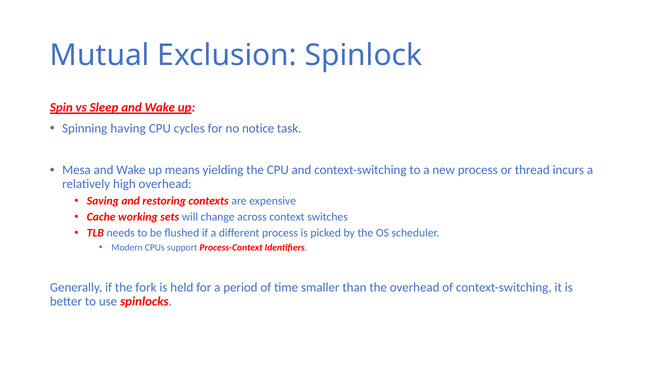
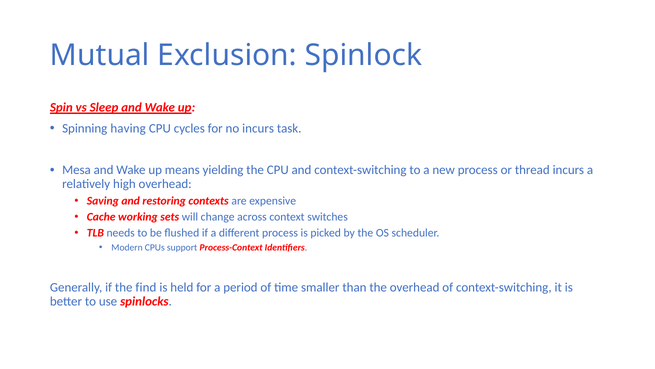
no notice: notice -> incurs
fork: fork -> find
